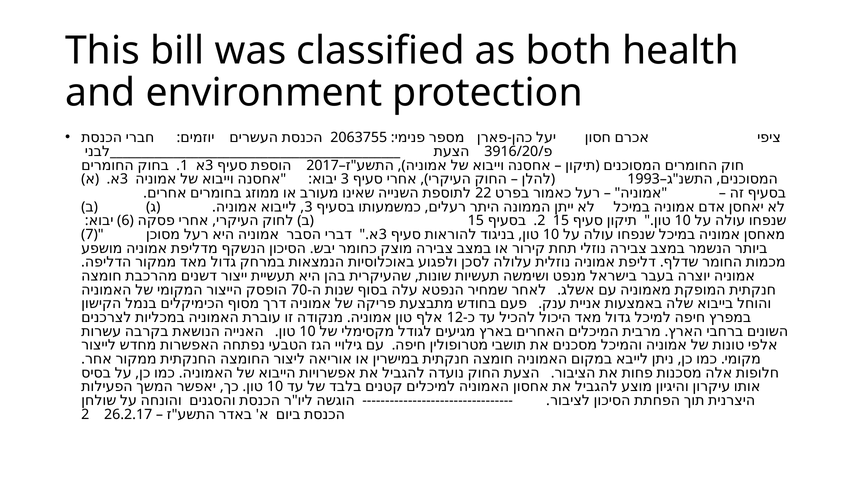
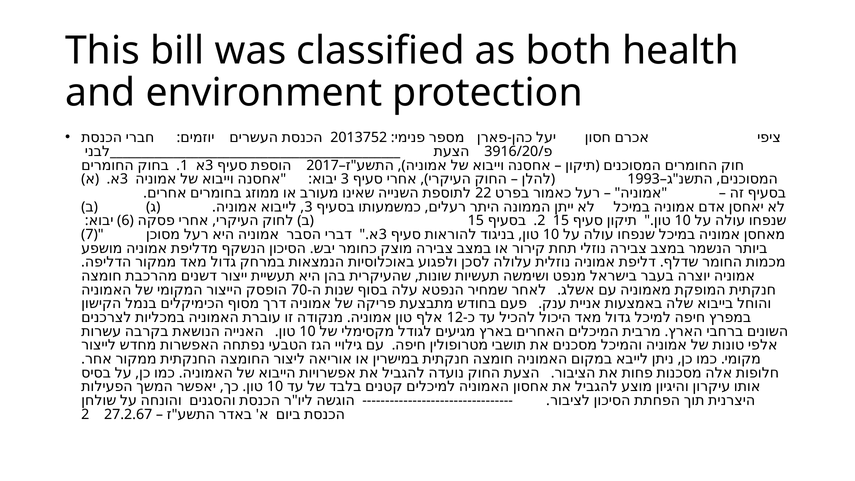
2063755: 2063755 -> 2013752
26.2.17: 26.2.17 -> 27.2.67
